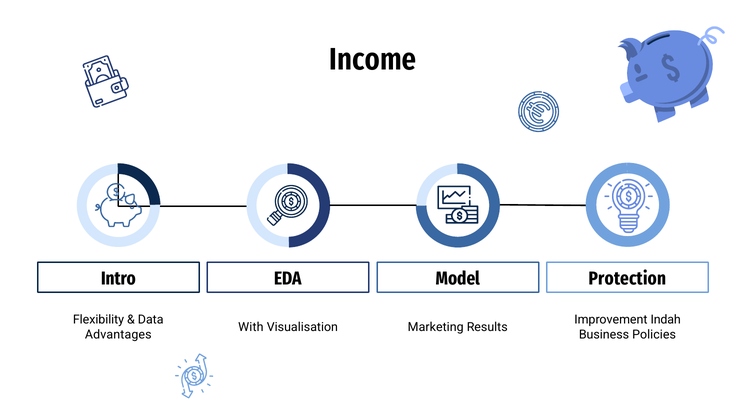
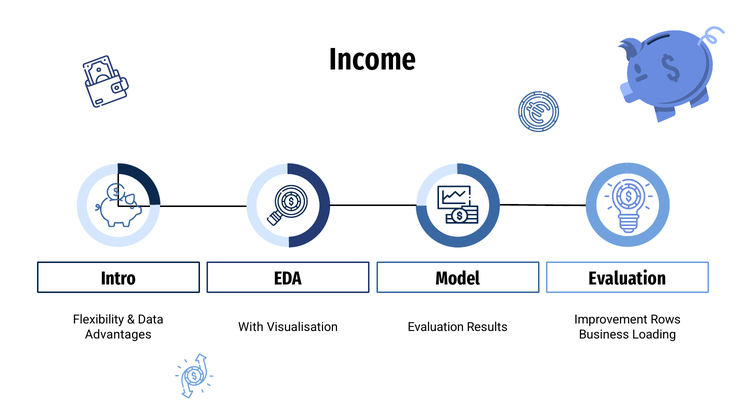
Protection at (627, 278): Protection -> Evaluation
Indah: Indah -> Rows
Marketing at (436, 327): Marketing -> Evaluation
Policies: Policies -> Loading
